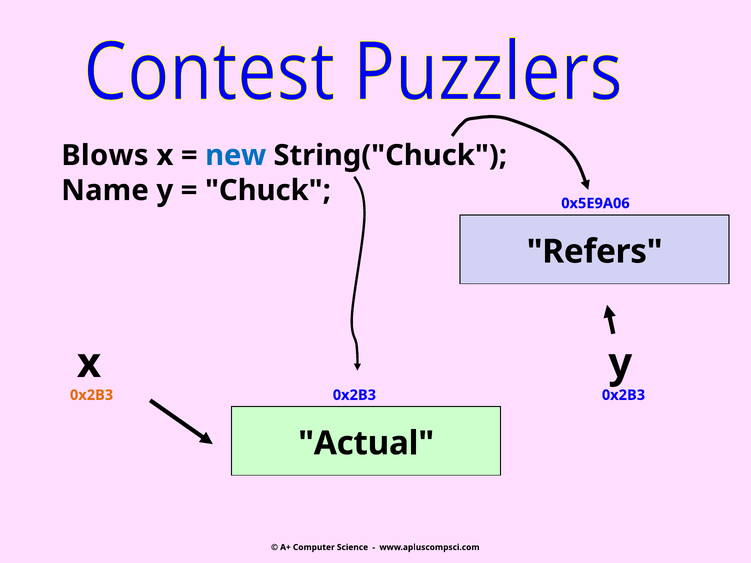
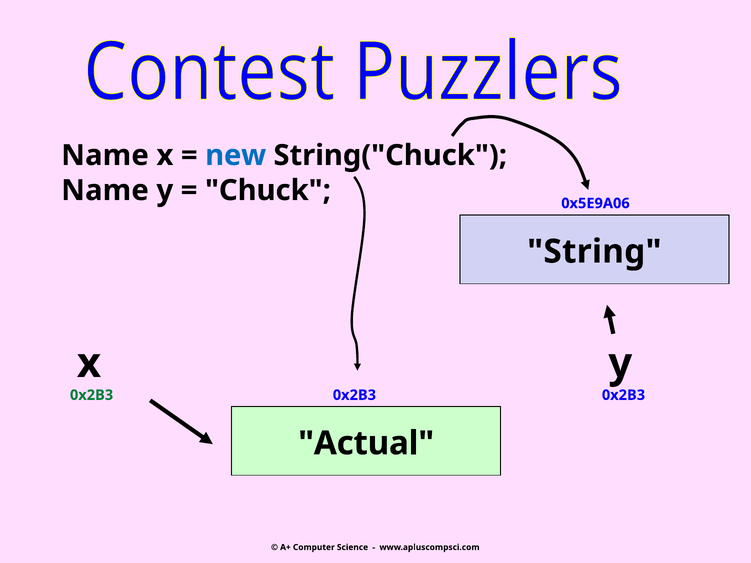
Blows at (105, 155): Blows -> Name
Refers: Refers -> String
0x2B3 at (92, 395) colour: orange -> green
